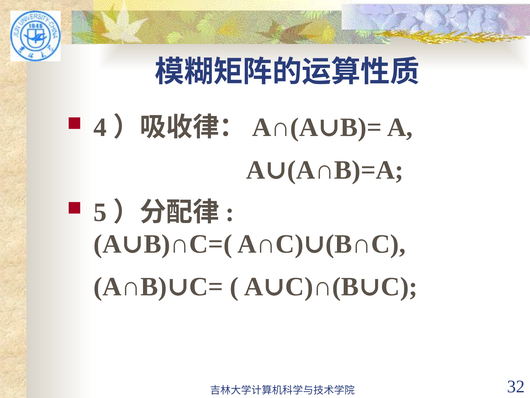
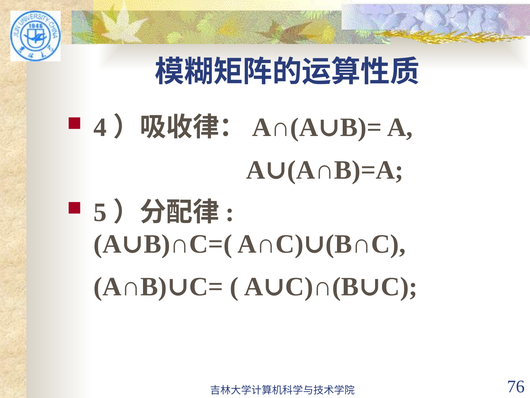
32: 32 -> 76
